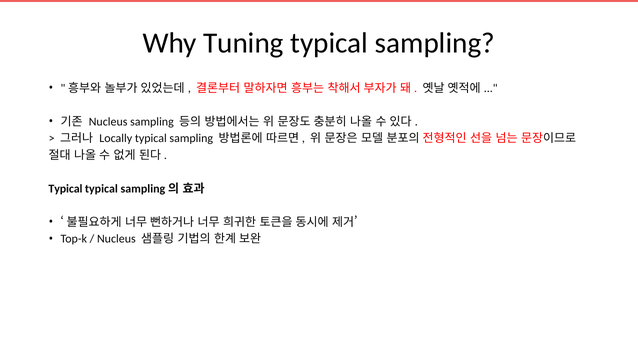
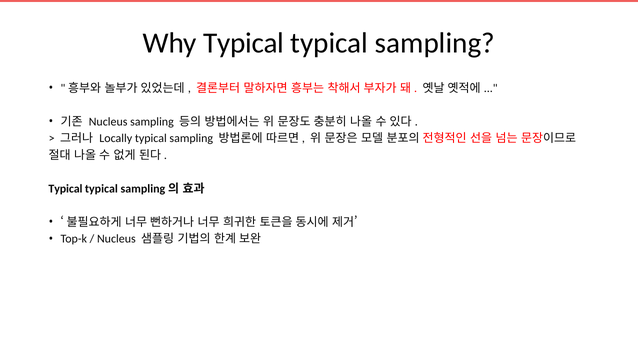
Why Tuning: Tuning -> Typical
